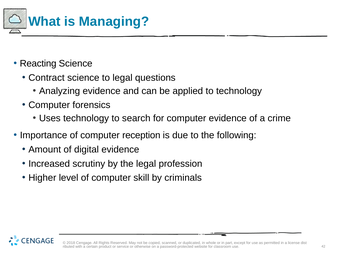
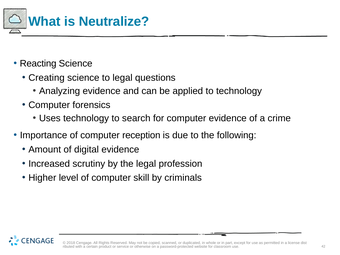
Managing: Managing -> Neutralize
Contract: Contract -> Creating
